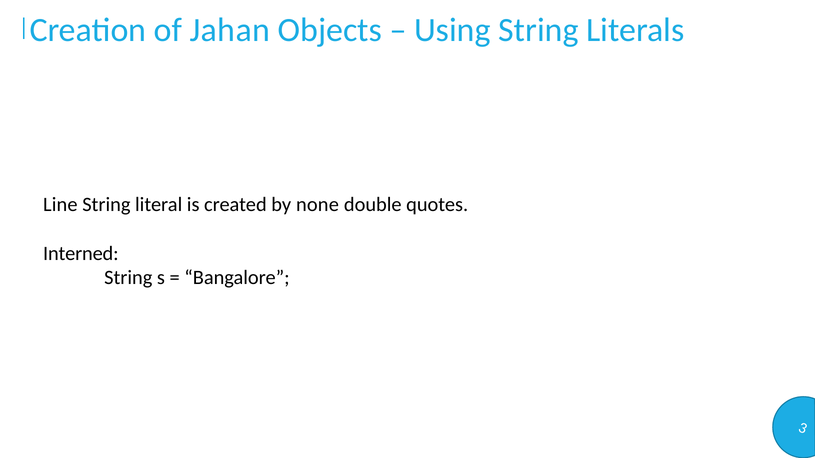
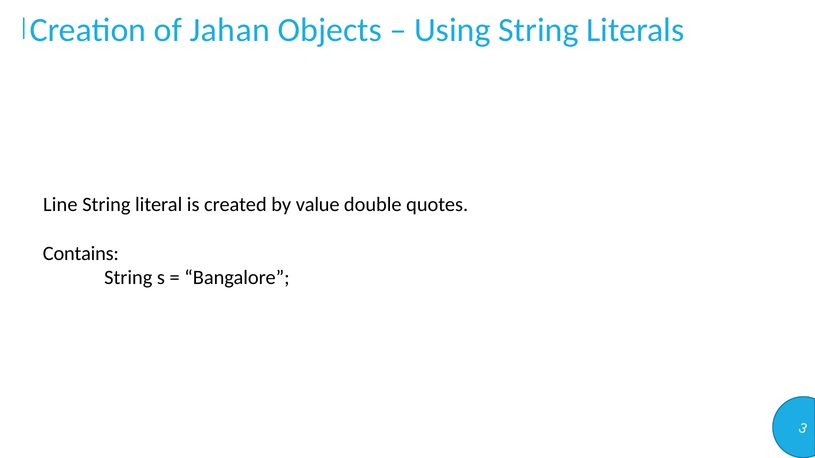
none: none -> value
Interned: Interned -> Contains
